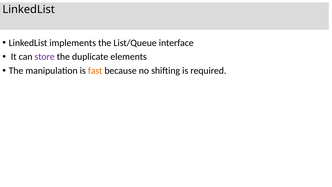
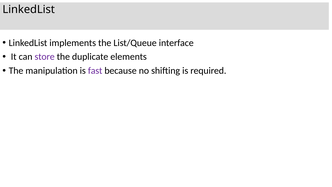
fast colour: orange -> purple
